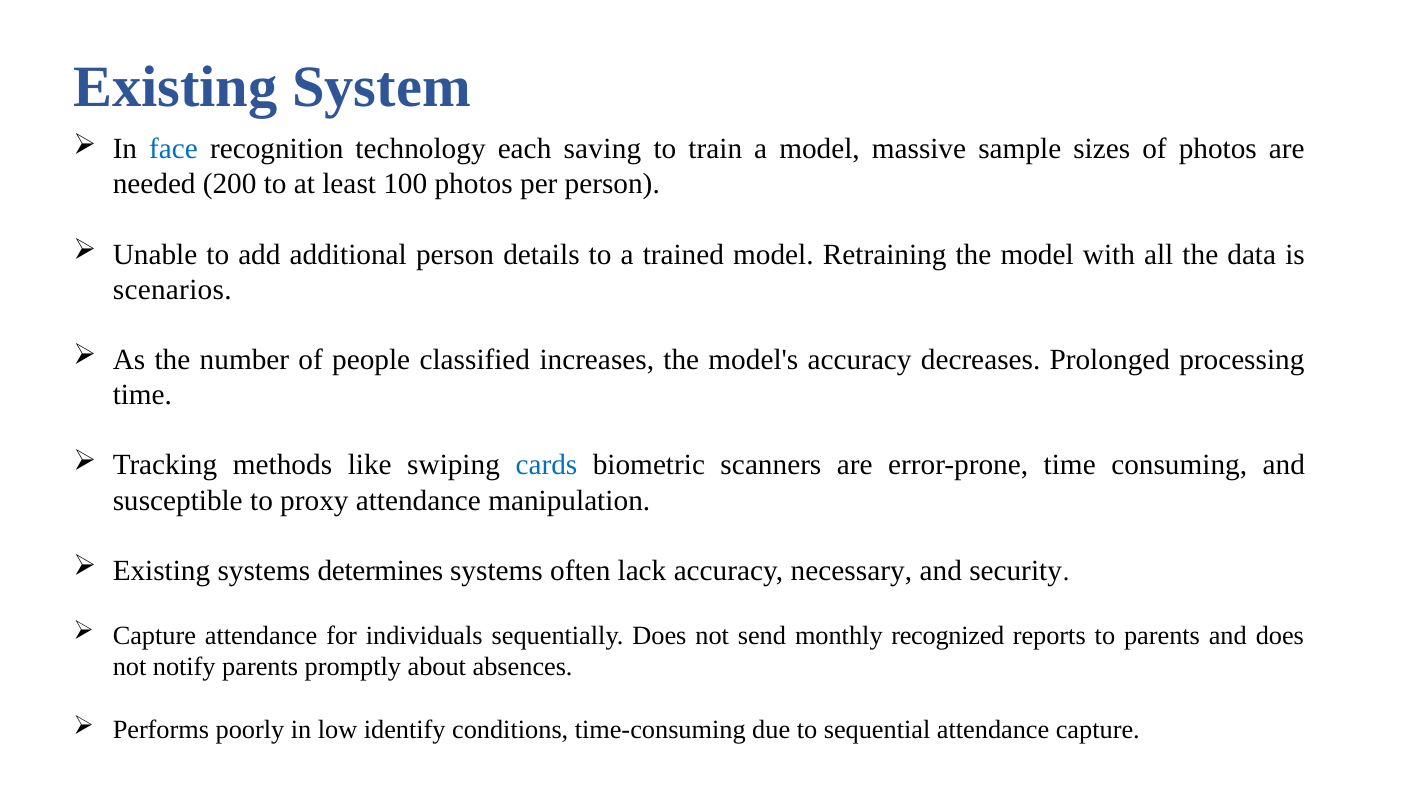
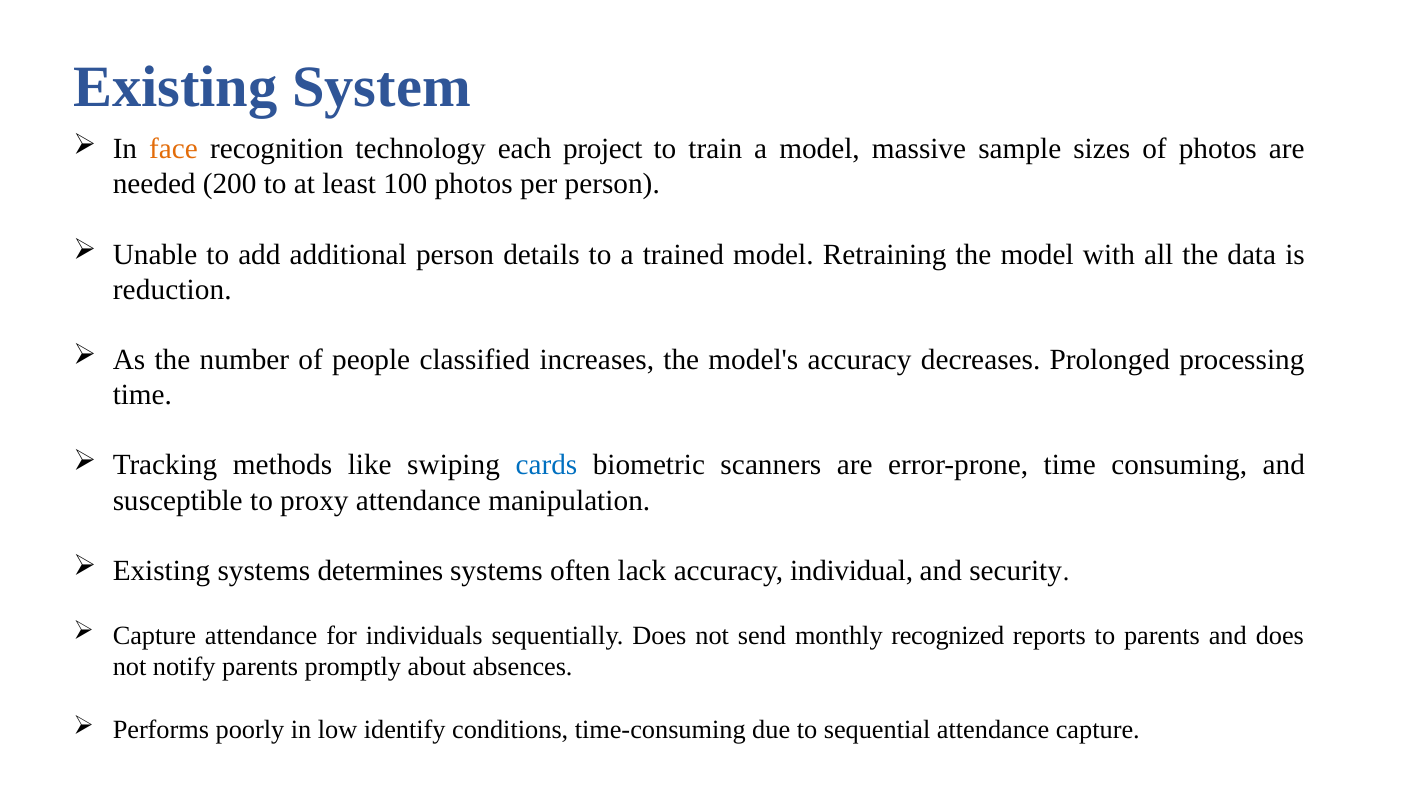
face colour: blue -> orange
saving: saving -> project
scenarios: scenarios -> reduction
necessary: necessary -> individual
